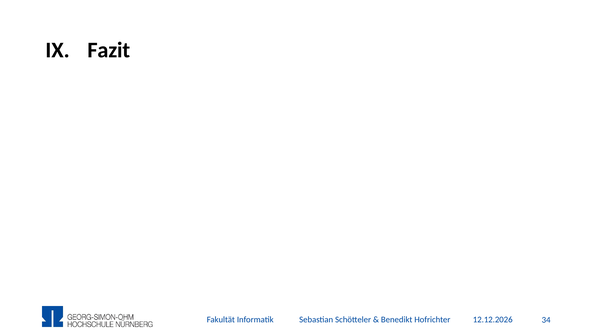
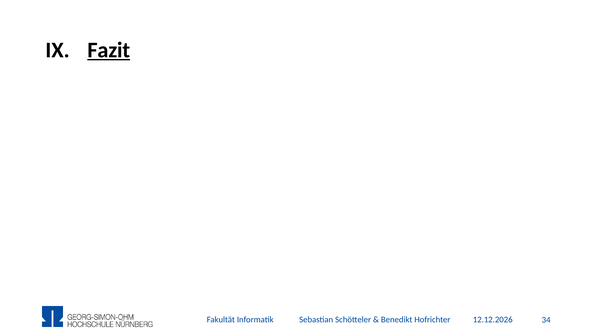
Fazit underline: none -> present
